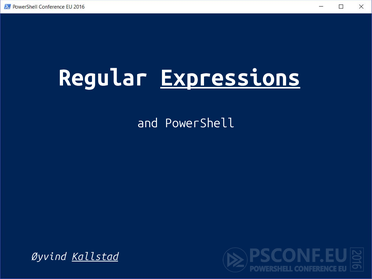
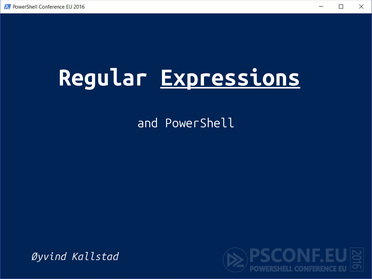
Kallstad underline: present -> none
